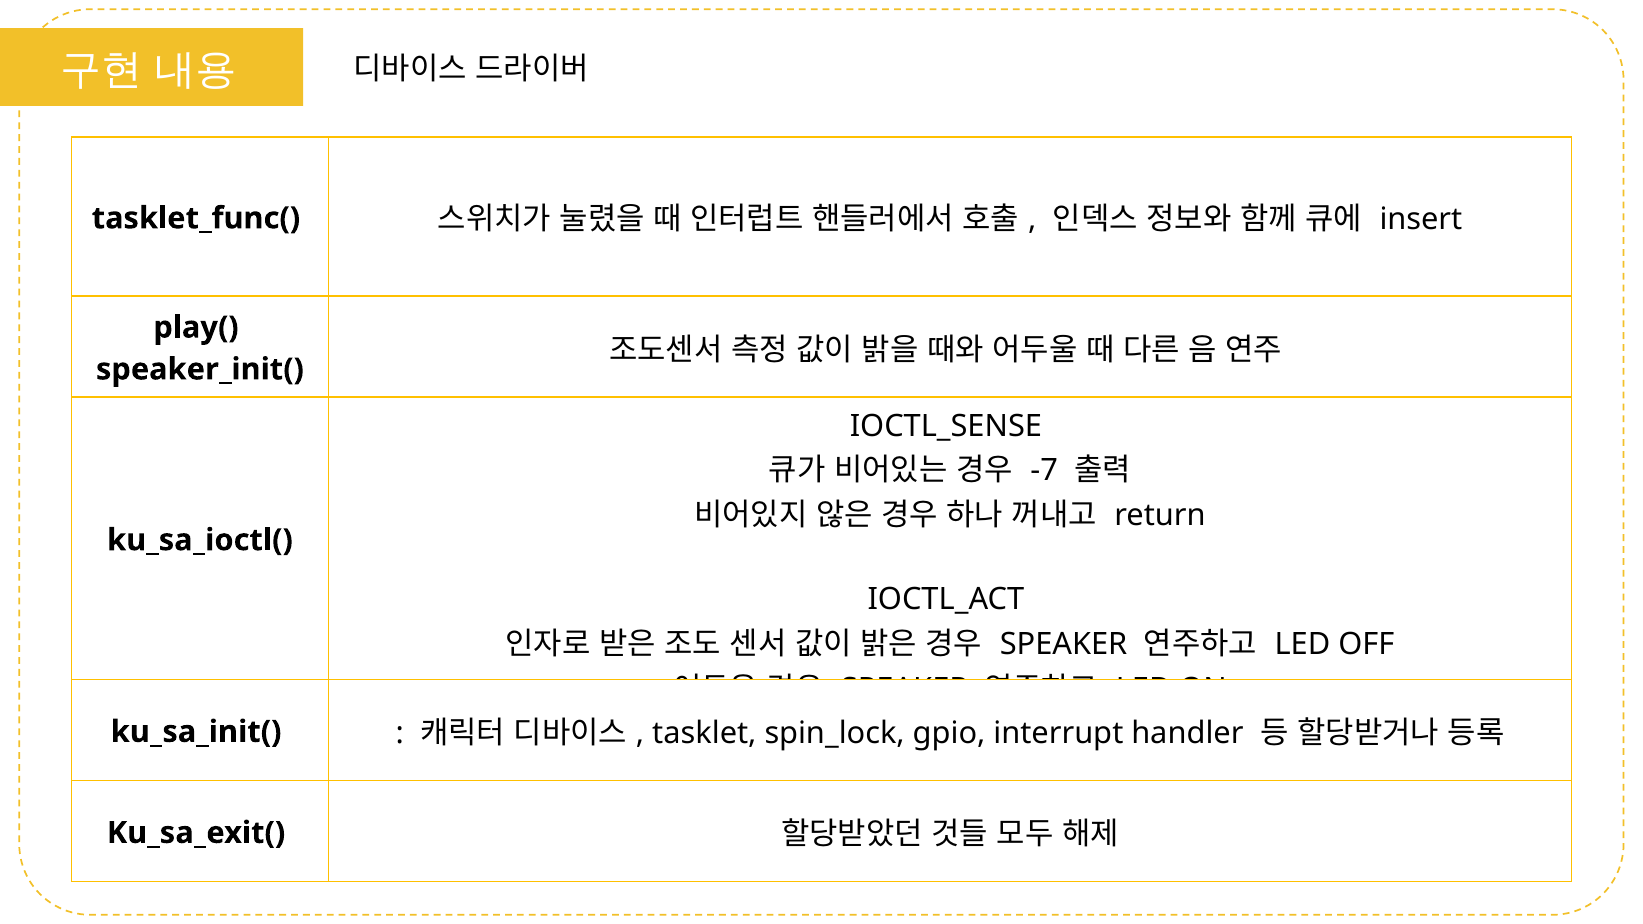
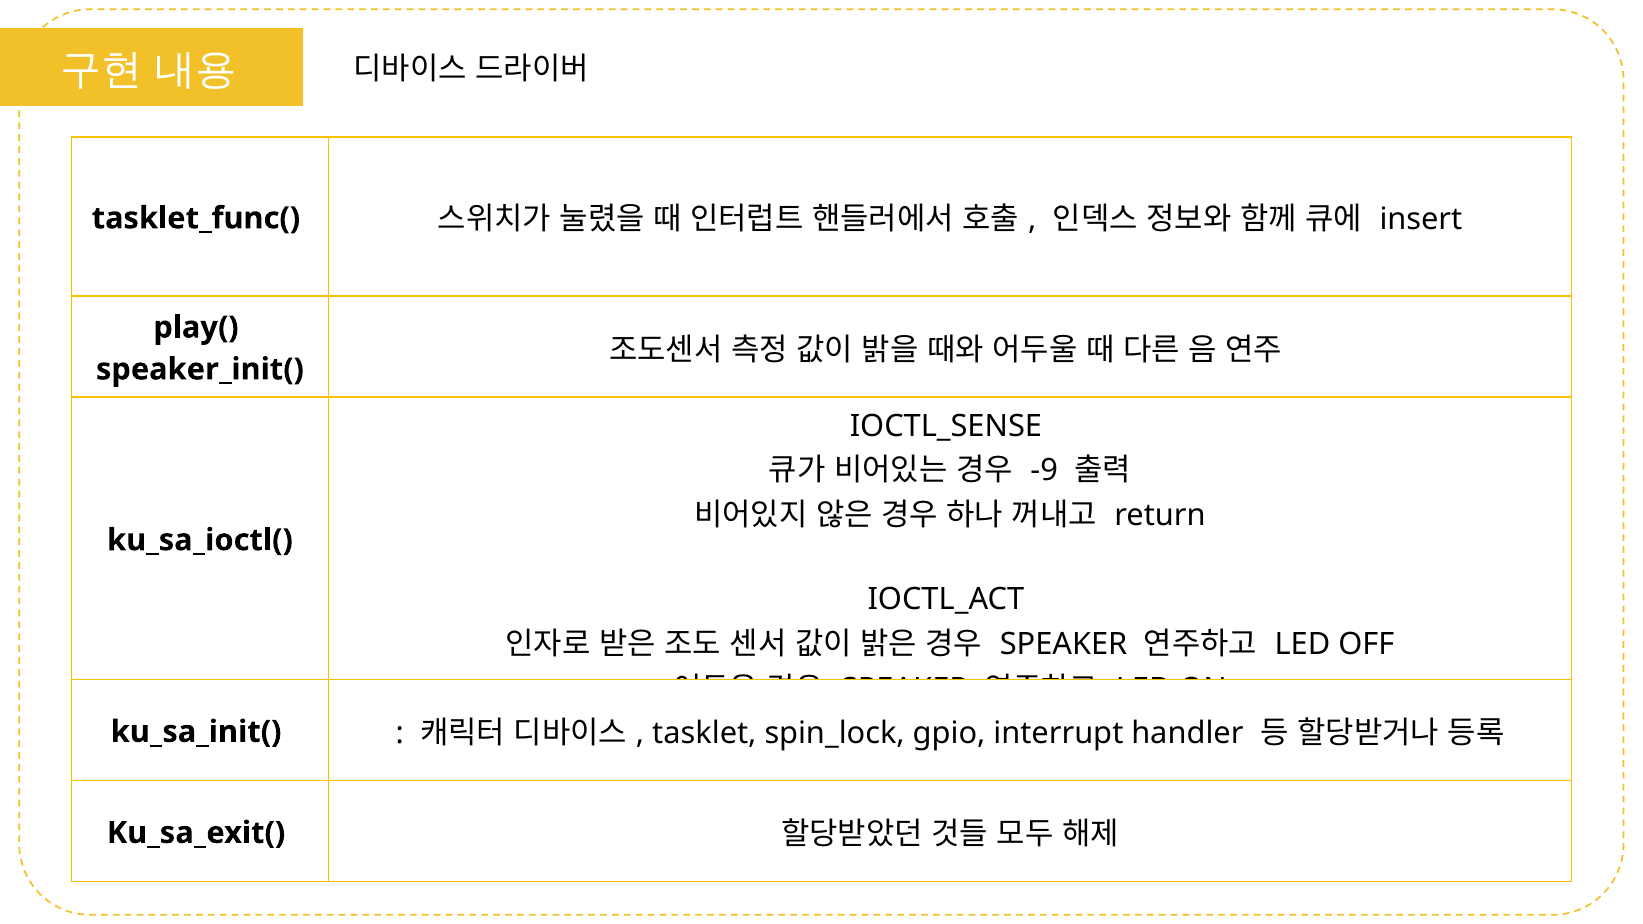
-7: -7 -> -9
